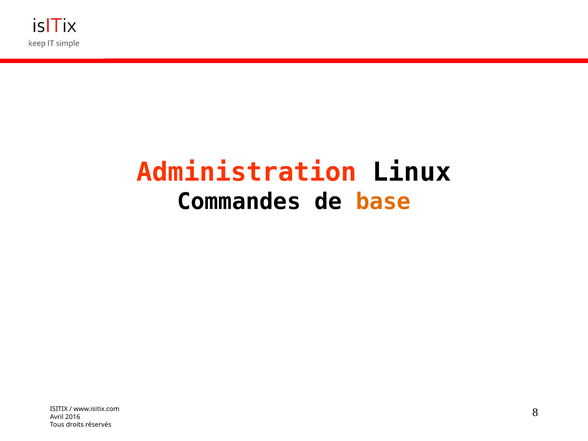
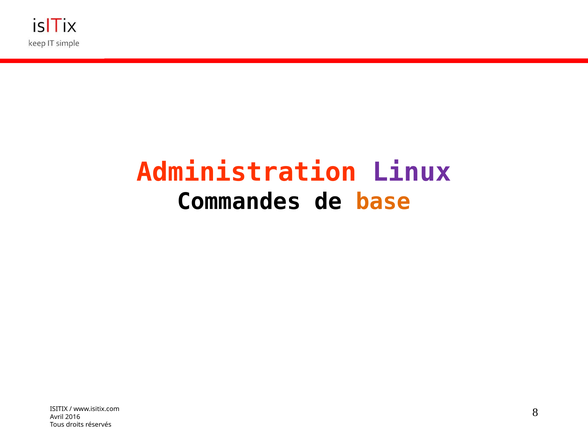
Linux colour: black -> purple
